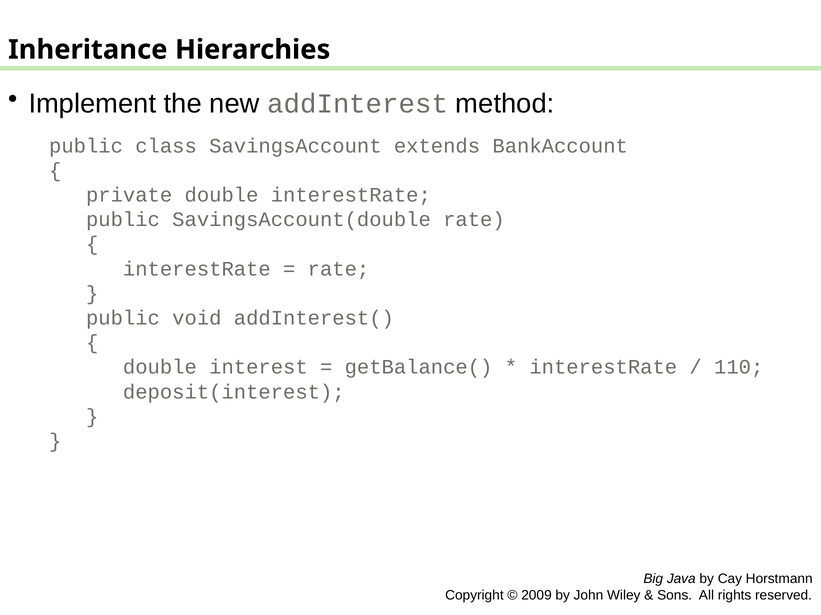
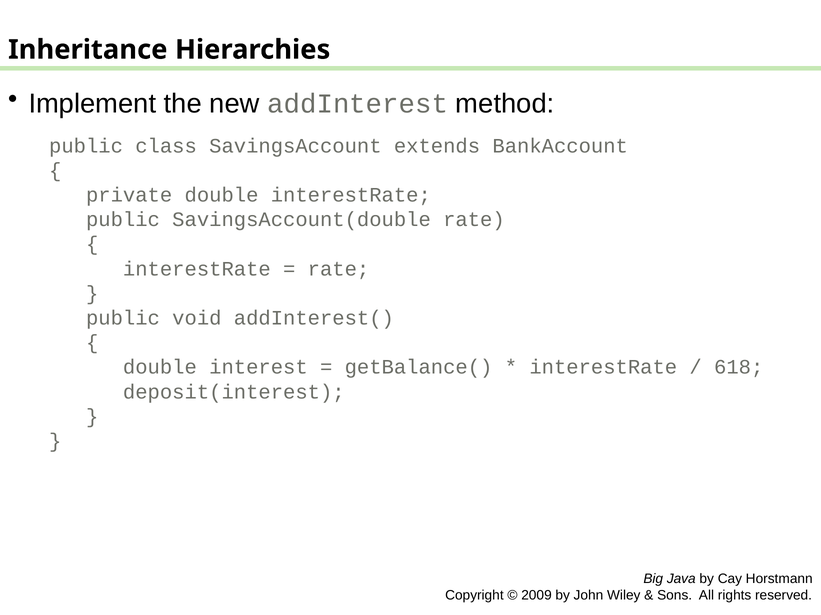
110: 110 -> 618
